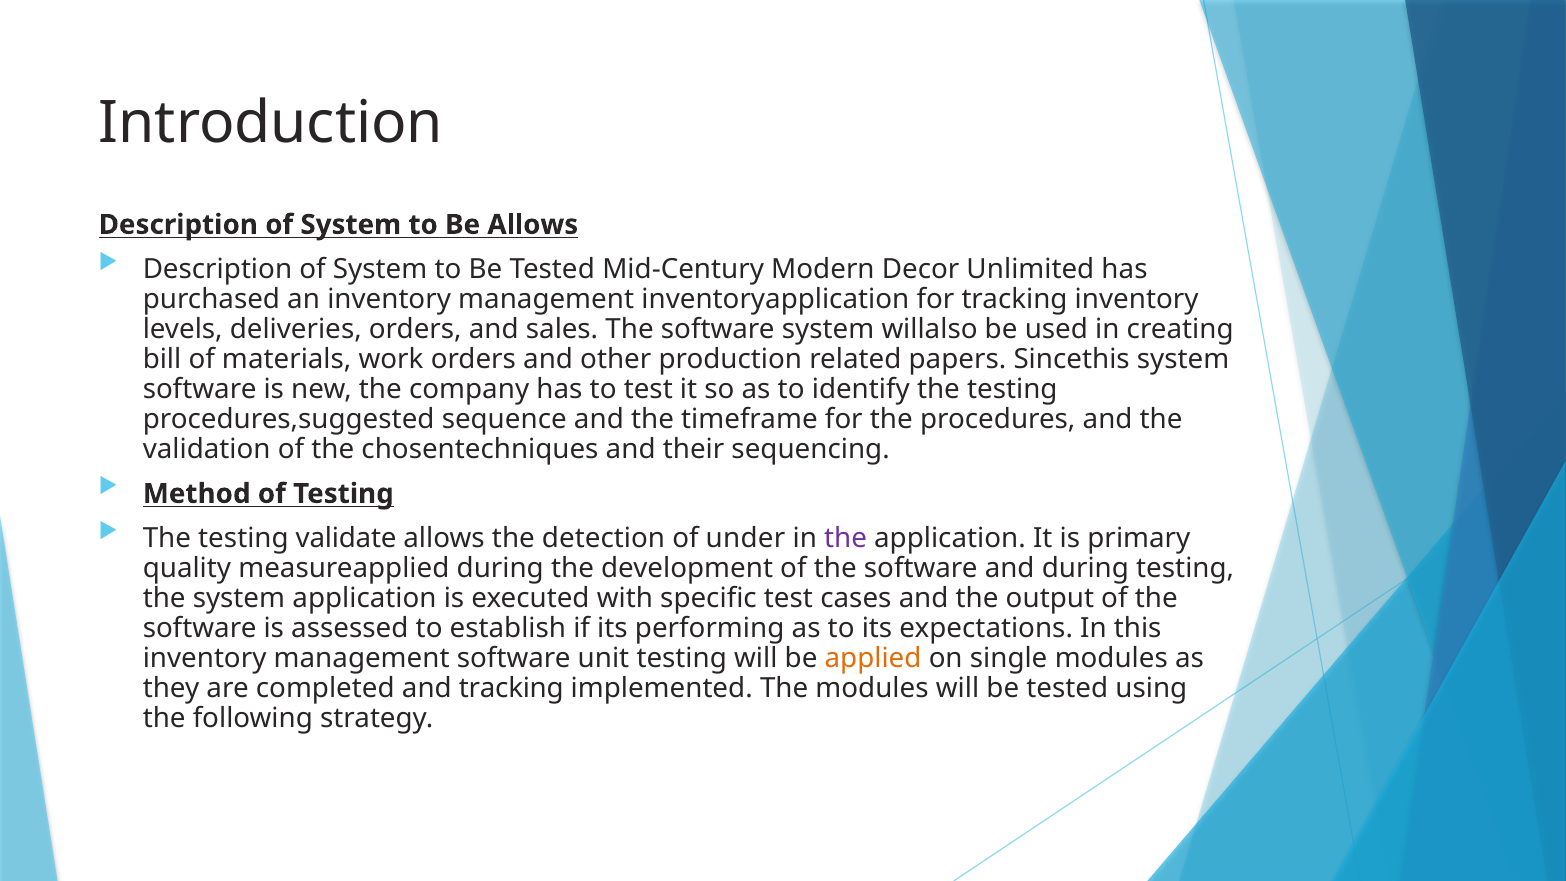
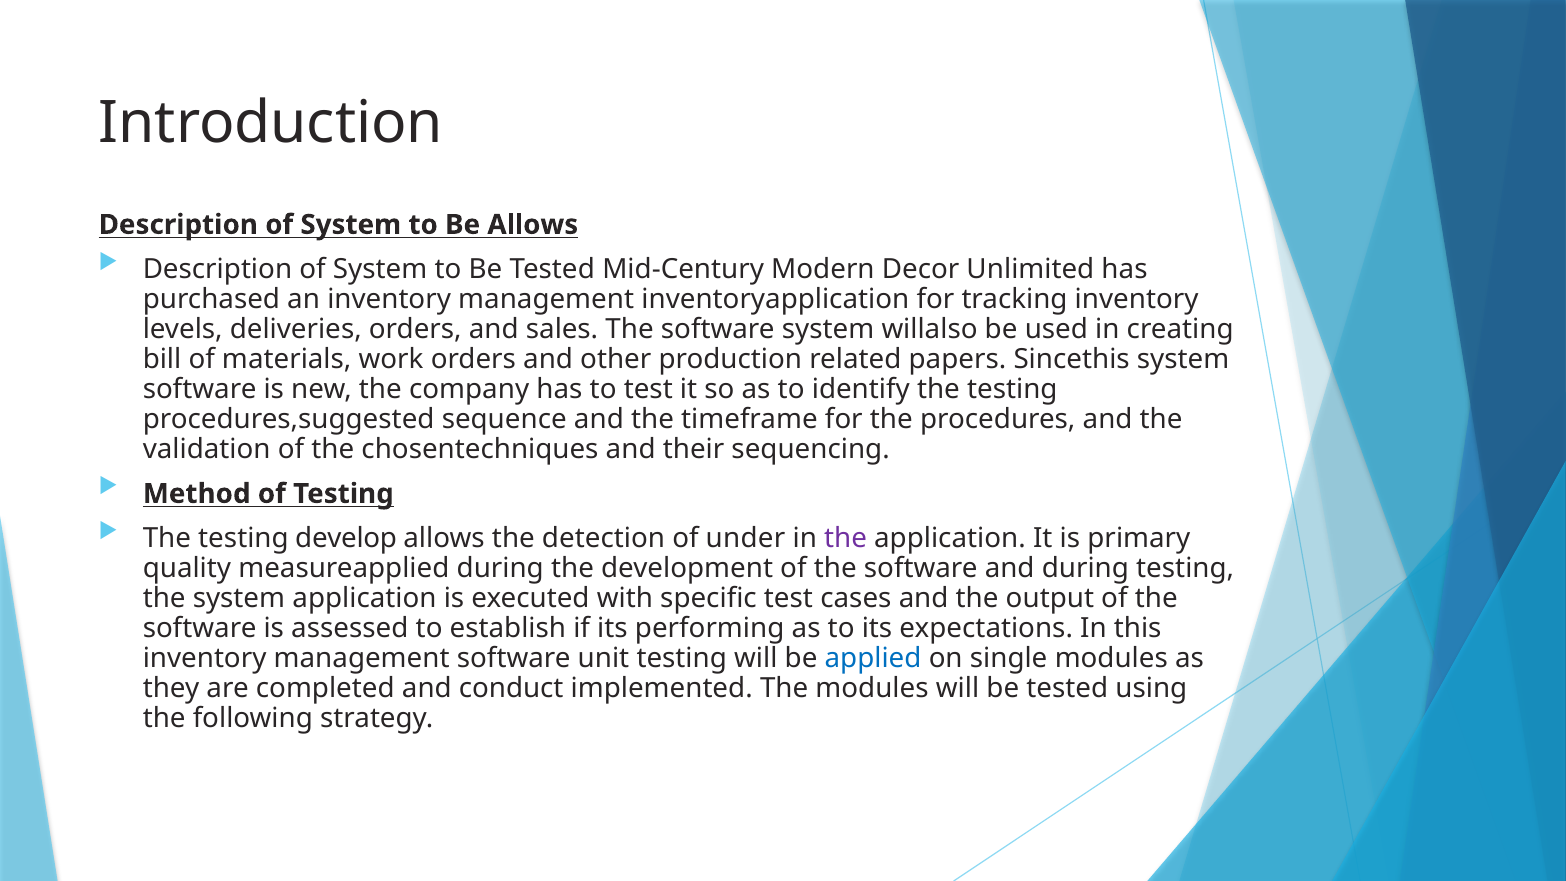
validate: validate -> develop
applied colour: orange -> blue
and tracking: tracking -> conduct
